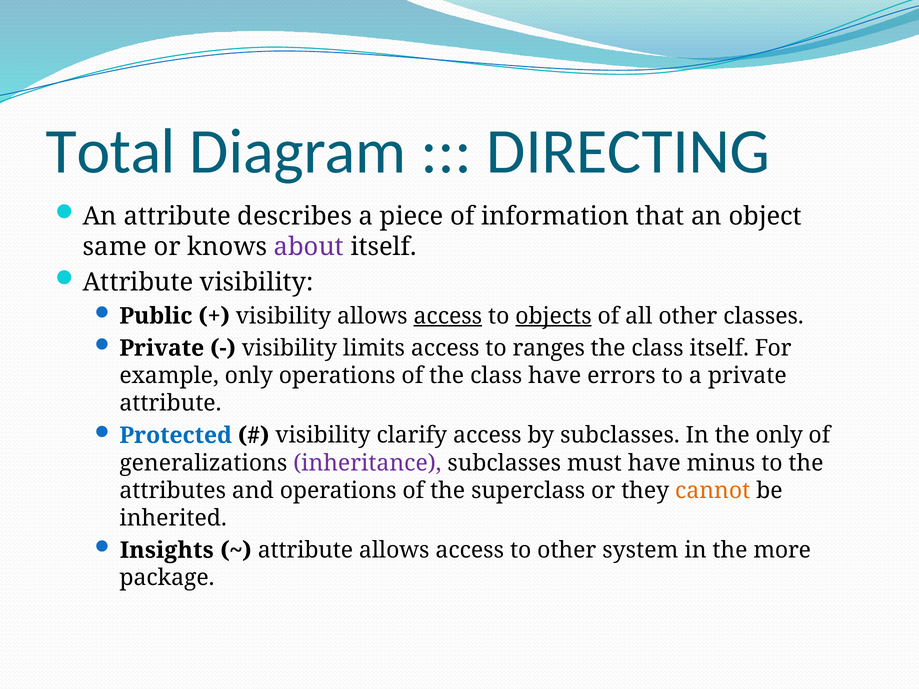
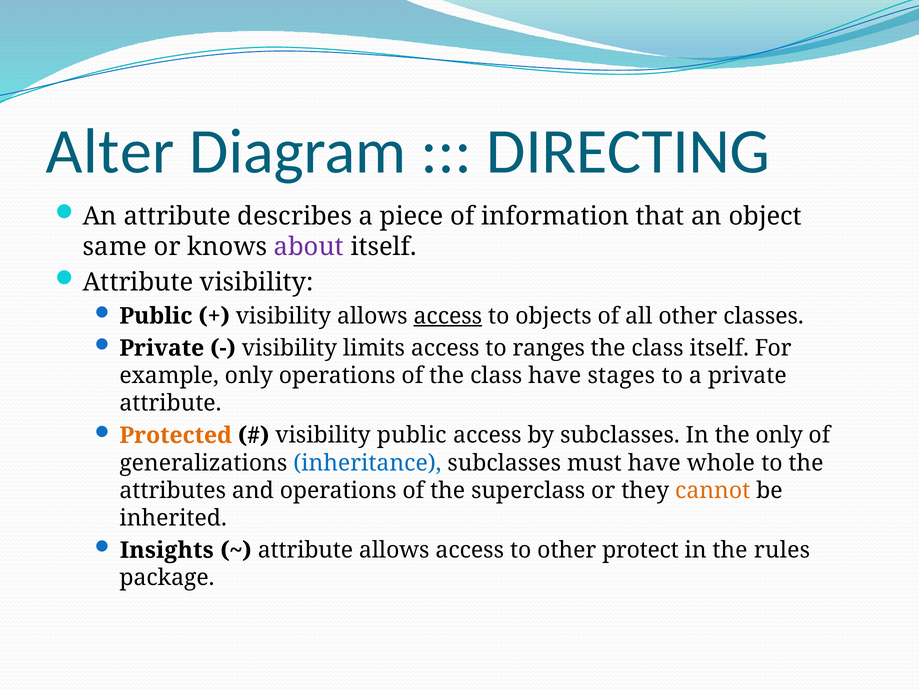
Total: Total -> Alter
objects underline: present -> none
errors: errors -> stages
Protected colour: blue -> orange
visibility clarify: clarify -> public
inheritance colour: purple -> blue
minus: minus -> whole
system: system -> protect
more: more -> rules
